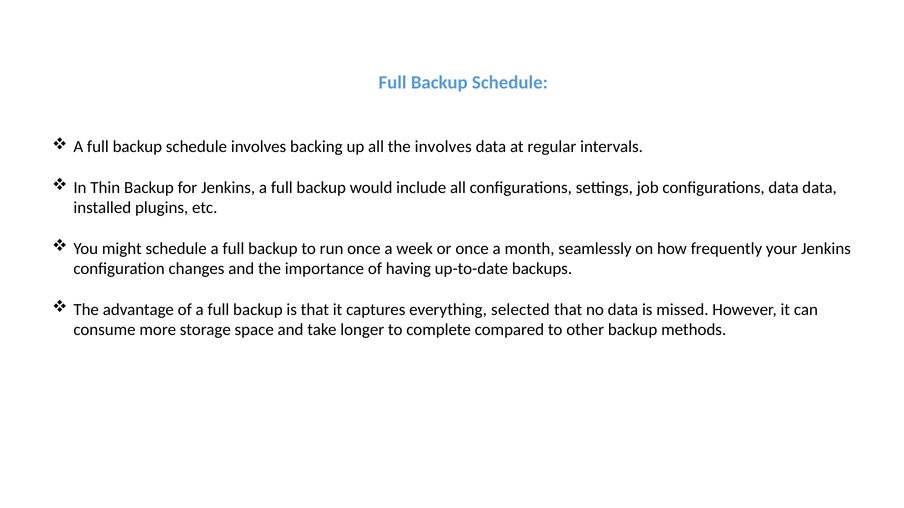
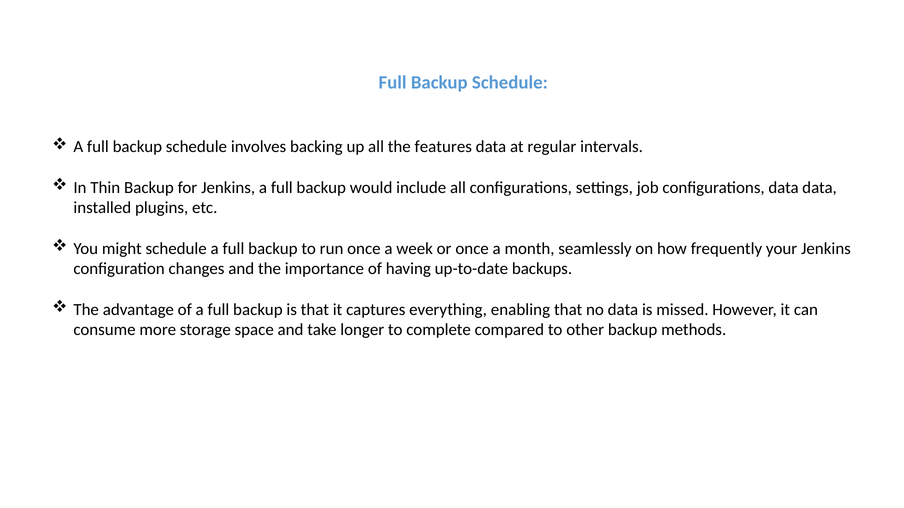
the involves: involves -> features
selected: selected -> enabling
